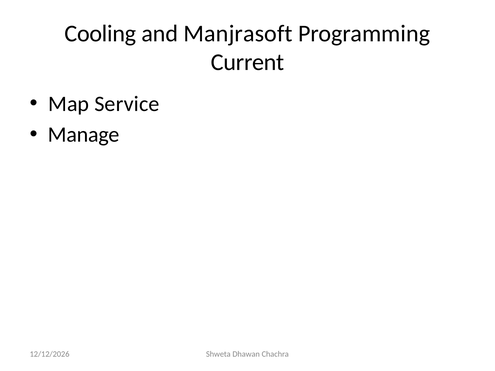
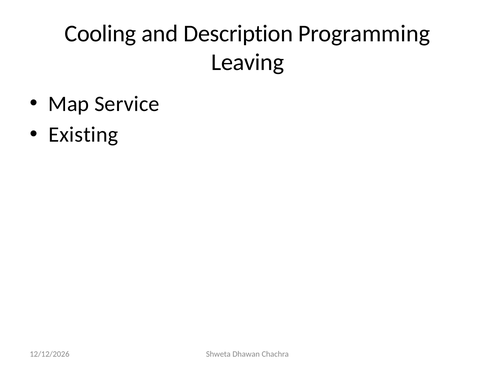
Manjrasoft: Manjrasoft -> Description
Current: Current -> Leaving
Manage: Manage -> Existing
